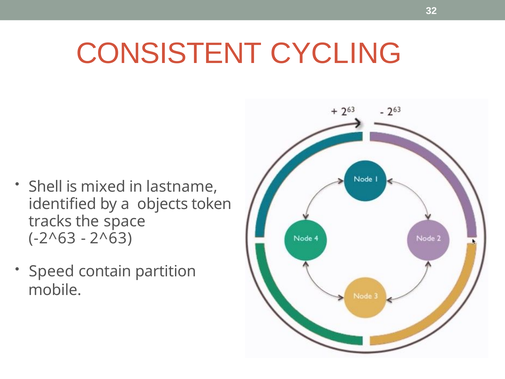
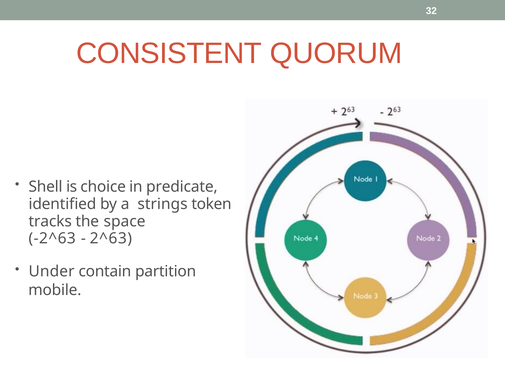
CYCLING: CYCLING -> QUORUM
mixed: mixed -> choice
lastname: lastname -> predicate
objects: objects -> strings
Speed: Speed -> Under
